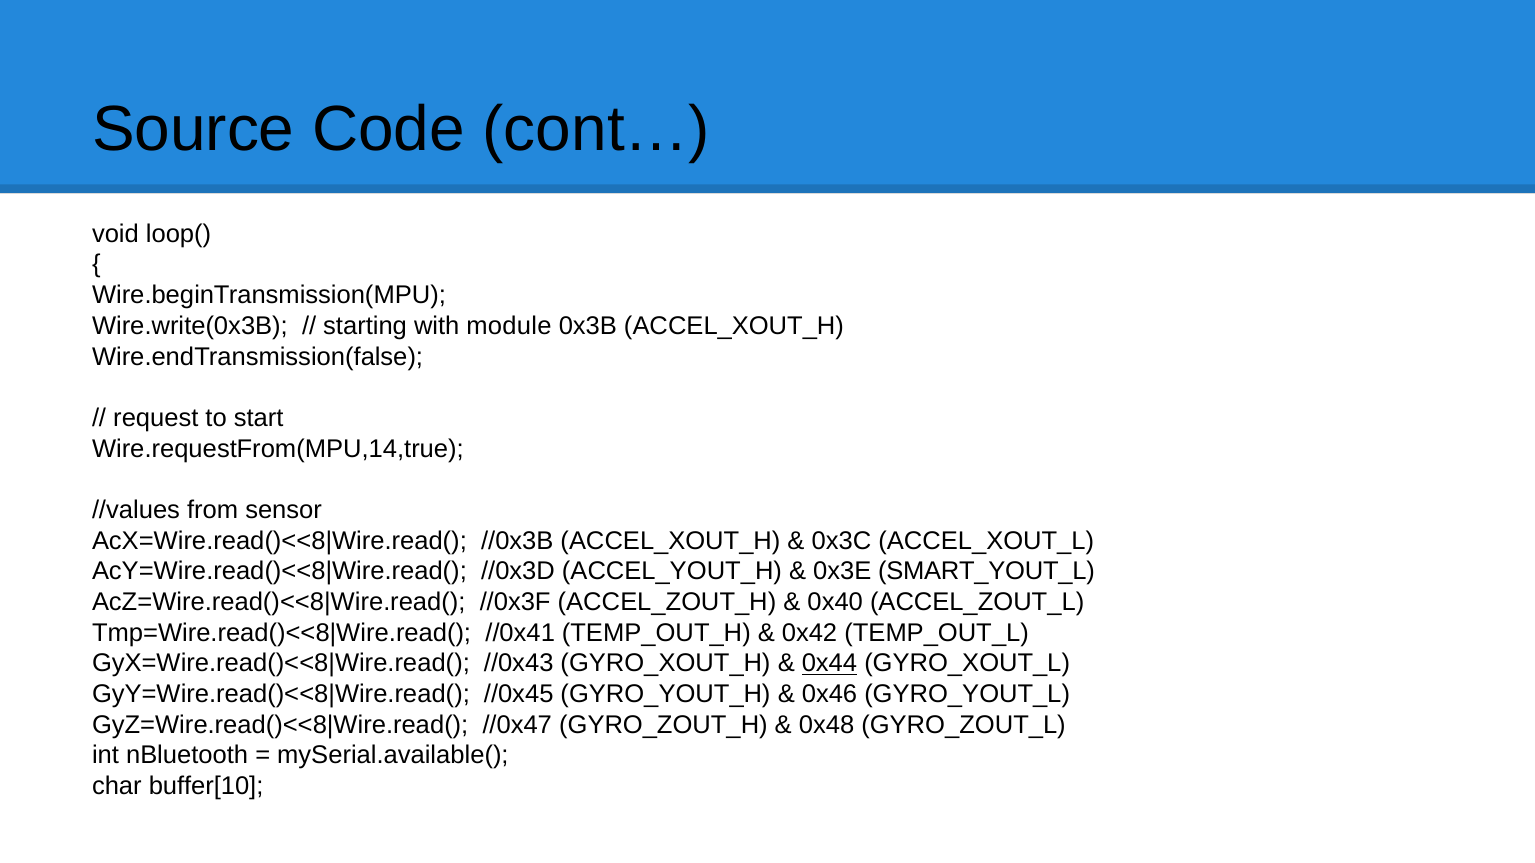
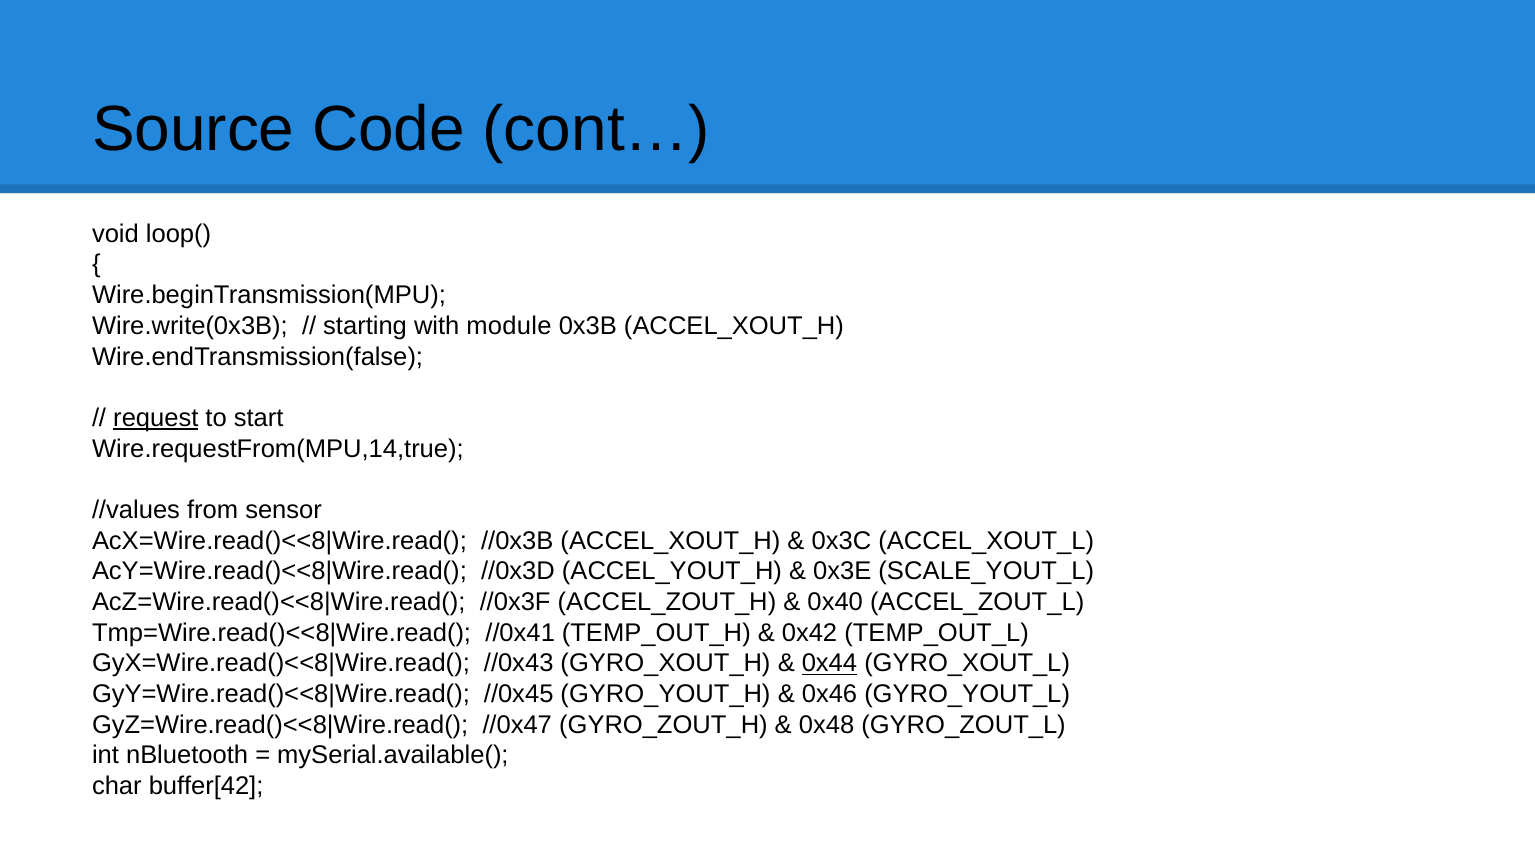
request underline: none -> present
SMART_YOUT_L: SMART_YOUT_L -> SCALE_YOUT_L
buffer[10: buffer[10 -> buffer[42
